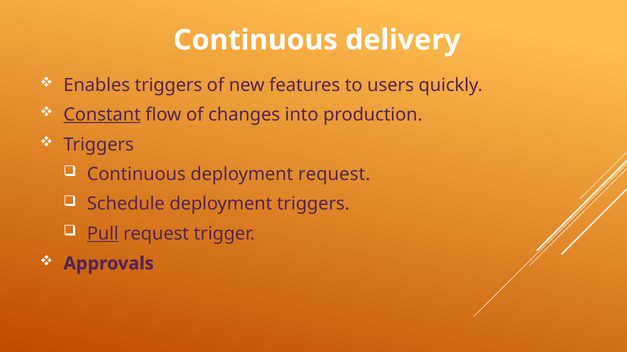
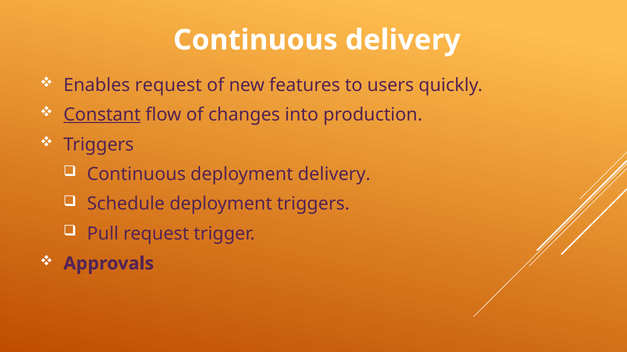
Enables triggers: triggers -> request
deployment request: request -> delivery
Pull underline: present -> none
